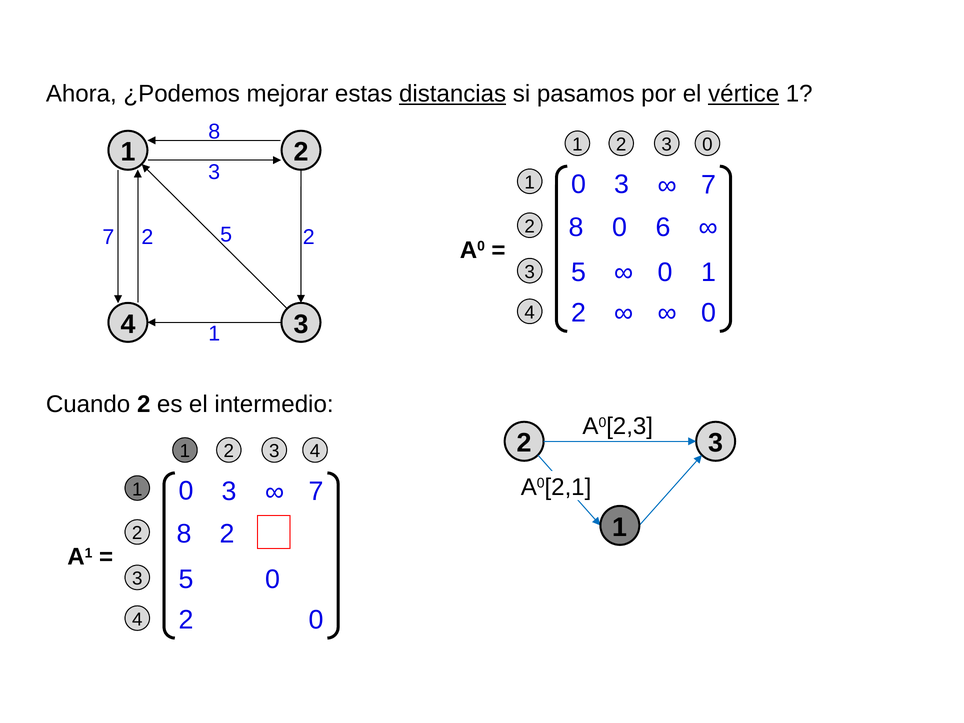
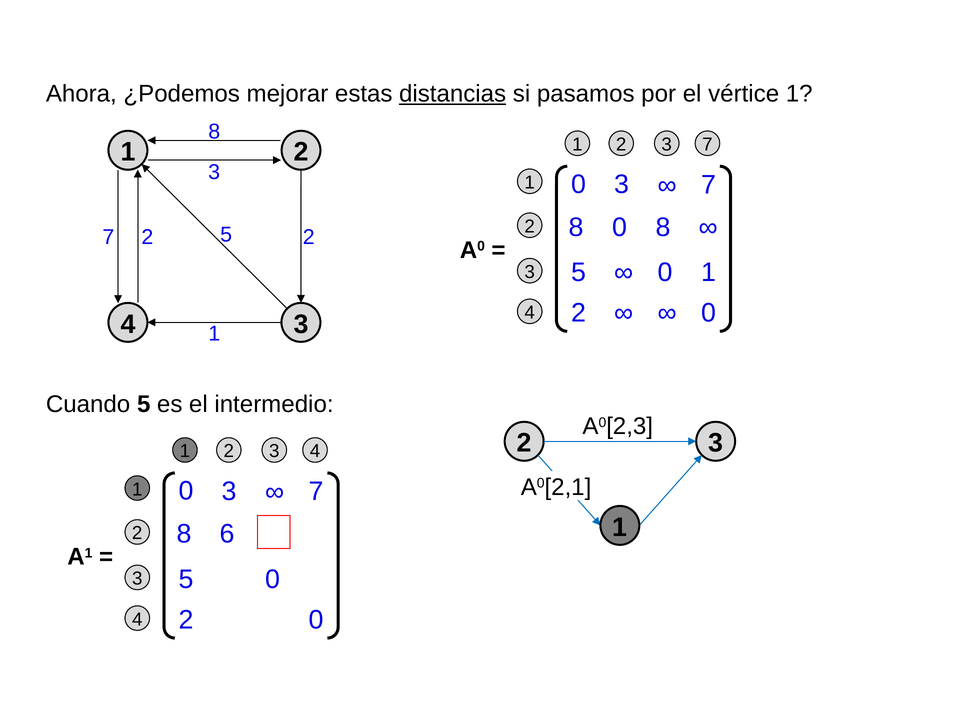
vértice underline: present -> none
0 at (707, 145): 0 -> 7
0 6: 6 -> 8
Cuando 2: 2 -> 5
8 2: 2 -> 6
